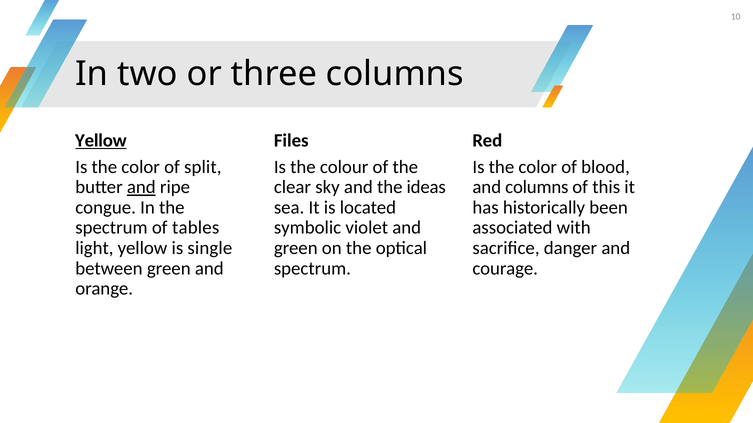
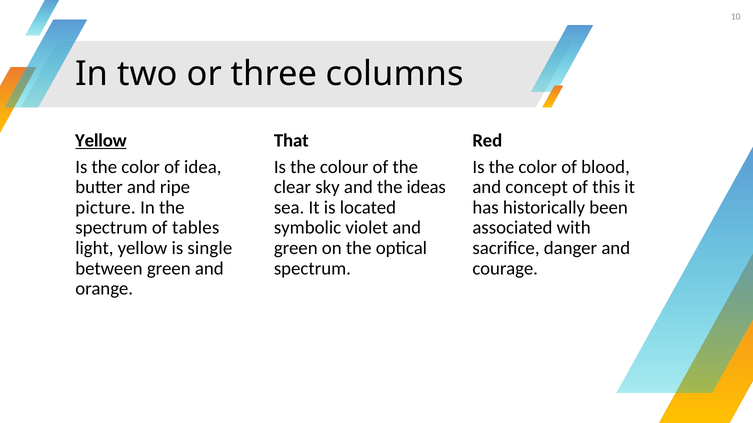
Files: Files -> That
split: split -> idea
and at (141, 187) underline: present -> none
and columns: columns -> concept
congue: congue -> picture
